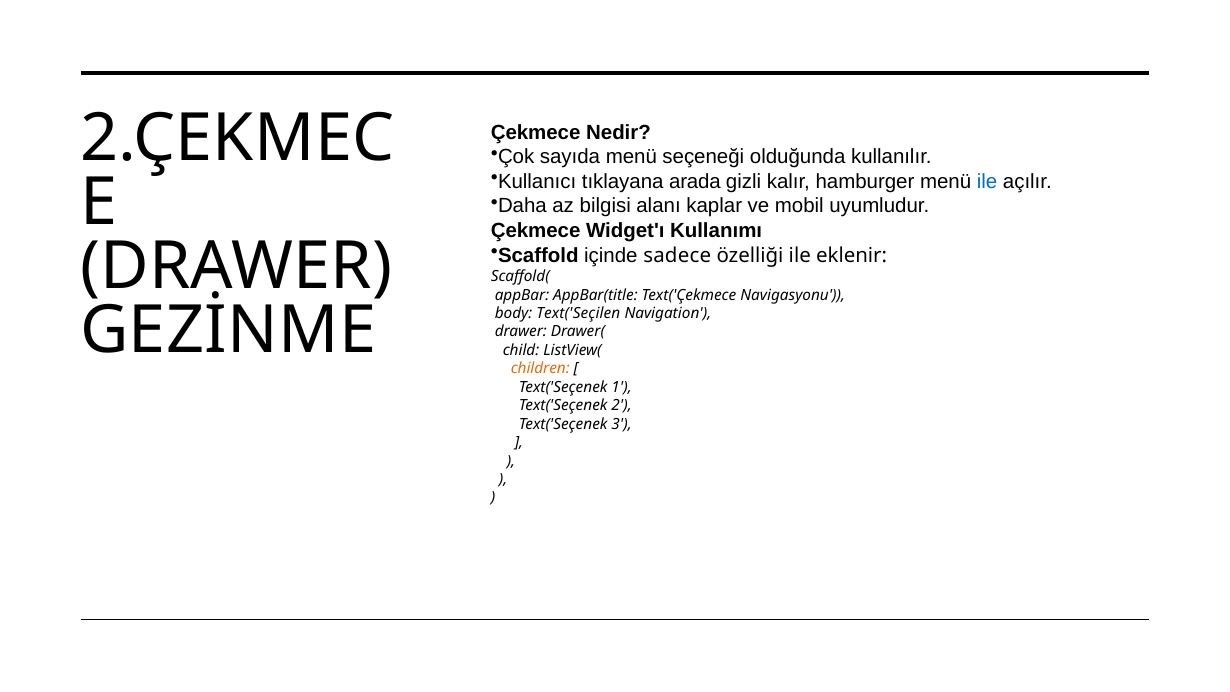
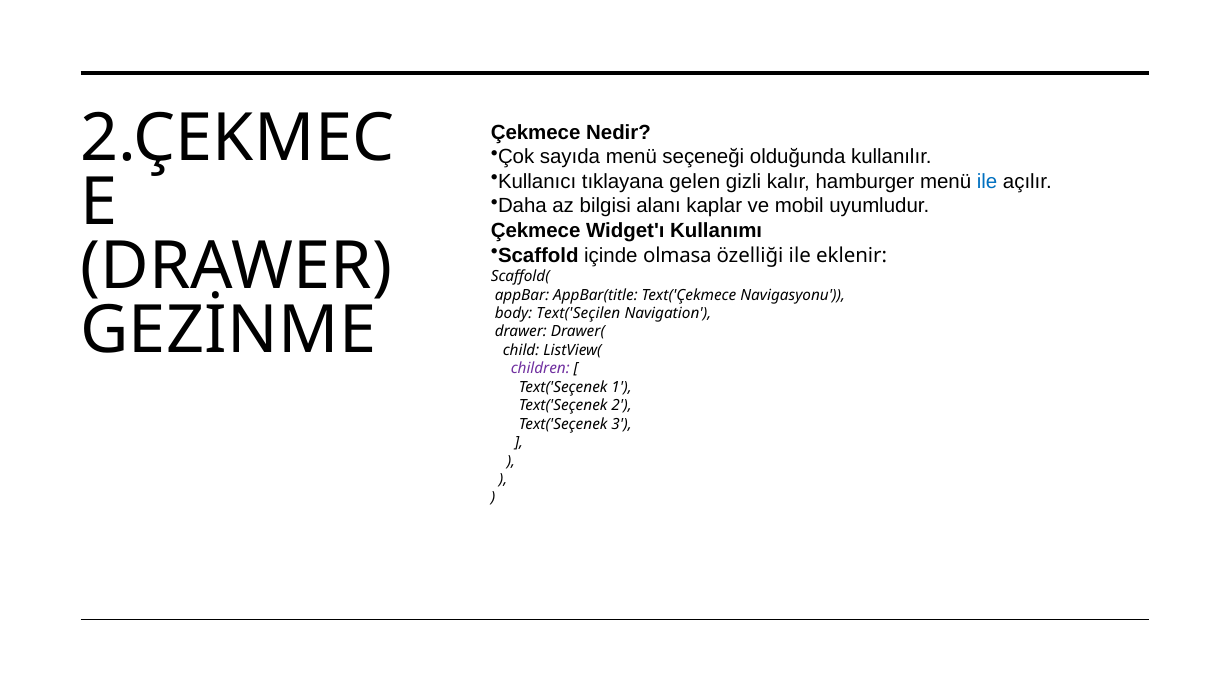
arada: arada -> gelen
sadece: sadece -> olmasa
children colour: orange -> purple
